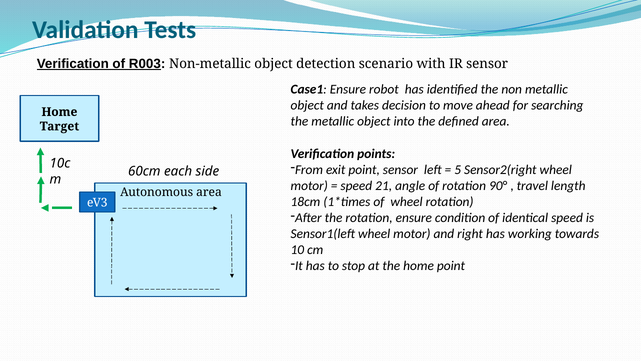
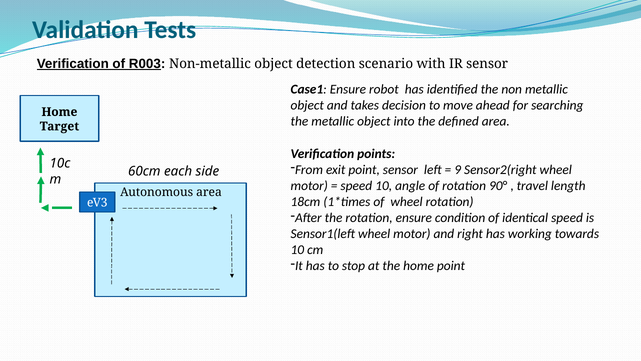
5: 5 -> 9
speed 21: 21 -> 10
